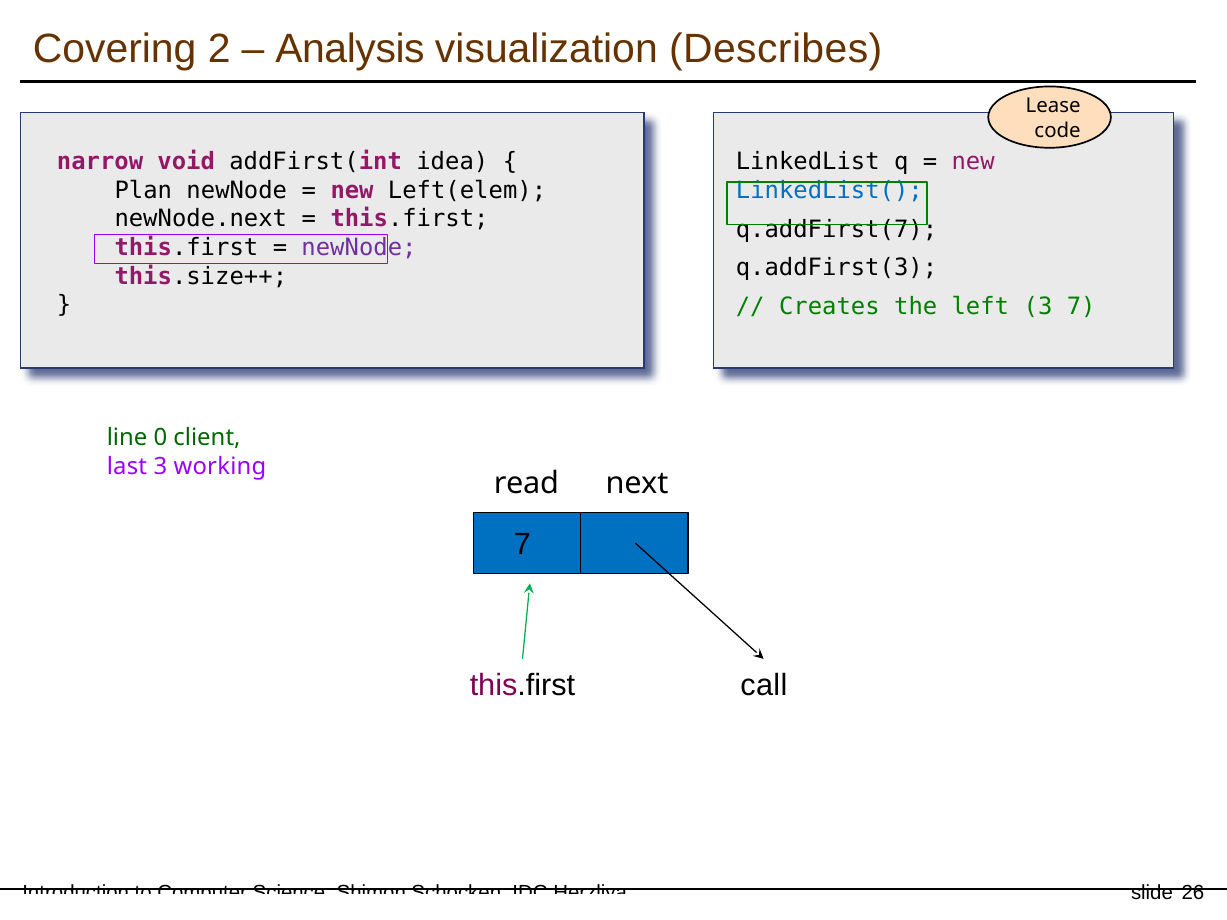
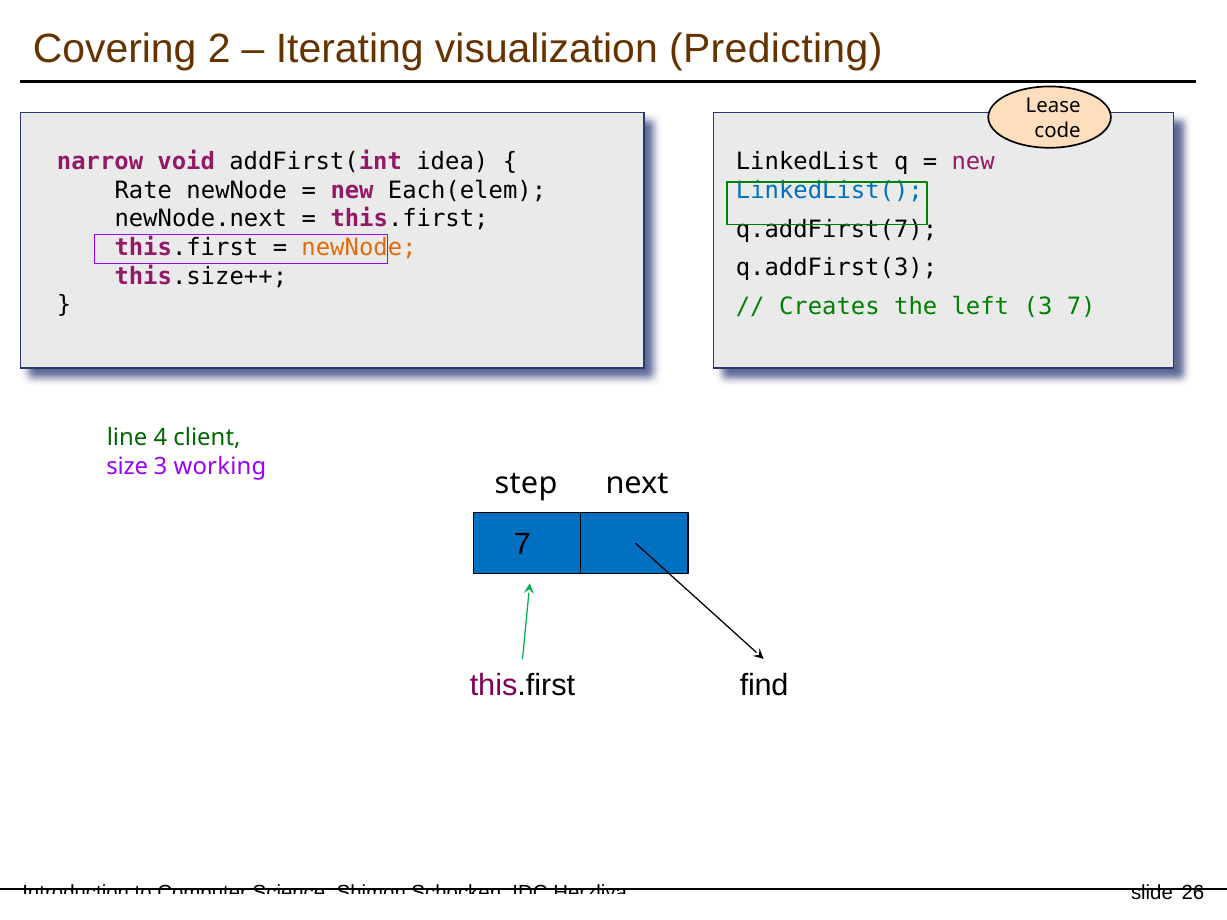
Analysis: Analysis -> Iterating
Describes: Describes -> Predicting
Plan: Plan -> Rate
Left(elem: Left(elem -> Each(elem
newNode at (359, 248) colour: purple -> orange
0: 0 -> 4
last: last -> size
read: read -> step
call: call -> find
